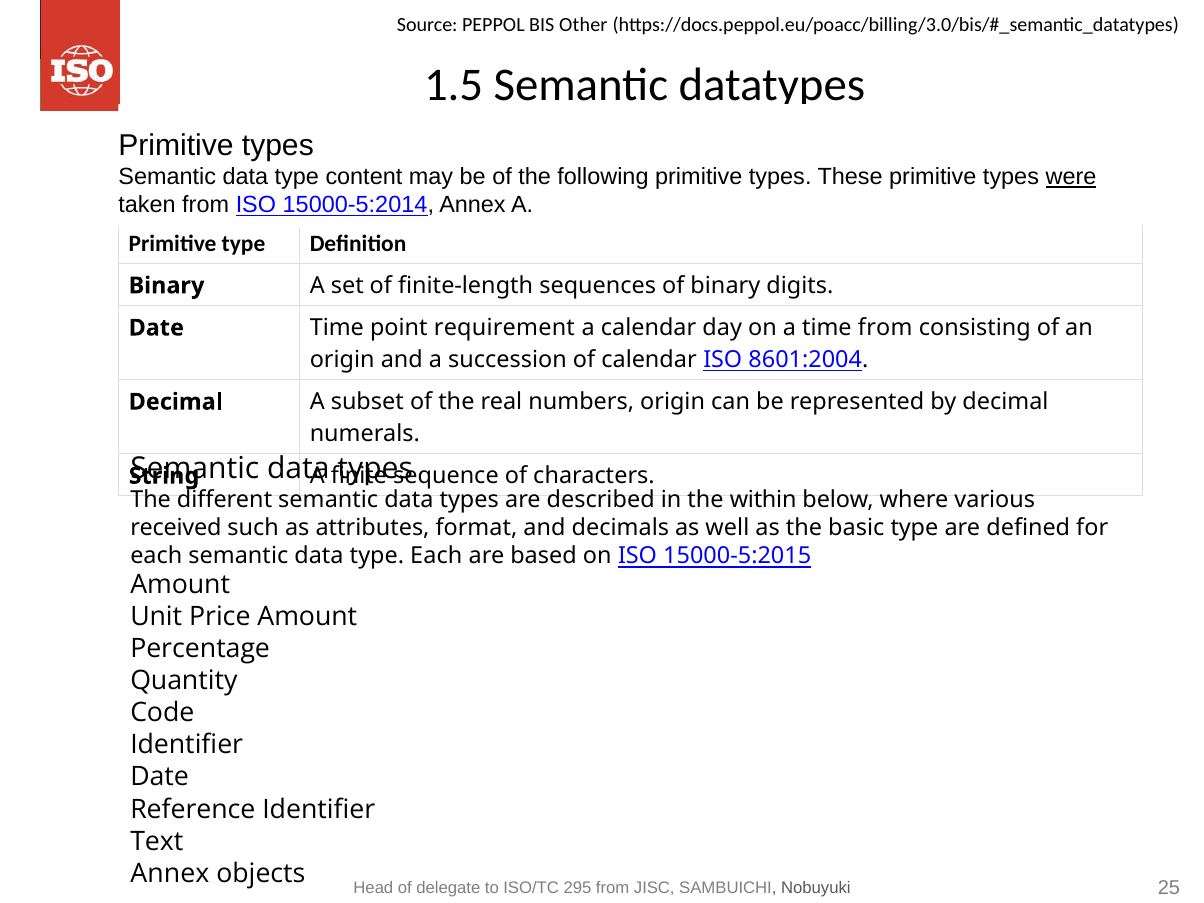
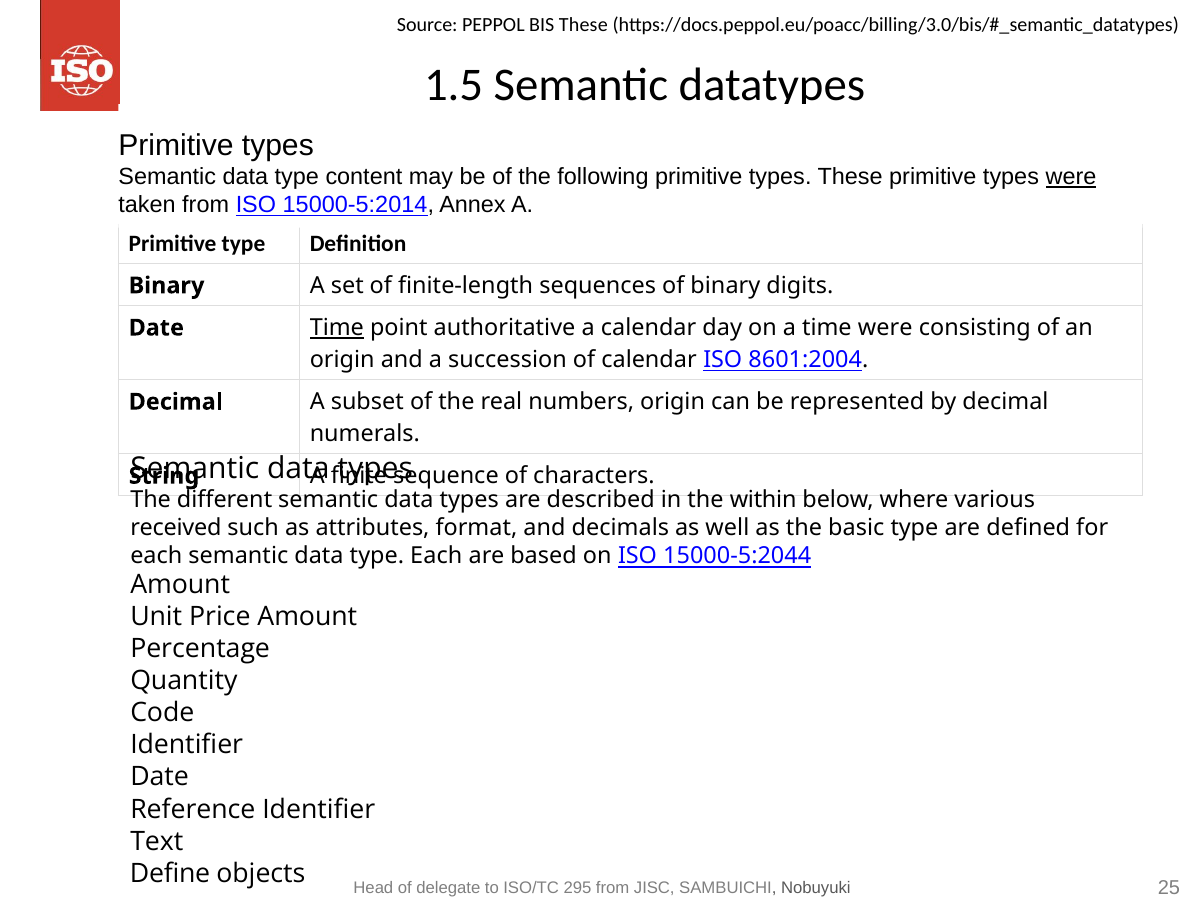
BIS Other: Other -> These
Time at (337, 328) underline: none -> present
requirement: requirement -> authoritative
time from: from -> were
15000-5:2015: 15000-5:2015 -> 15000-5:2044
Annex at (170, 873): Annex -> Define
